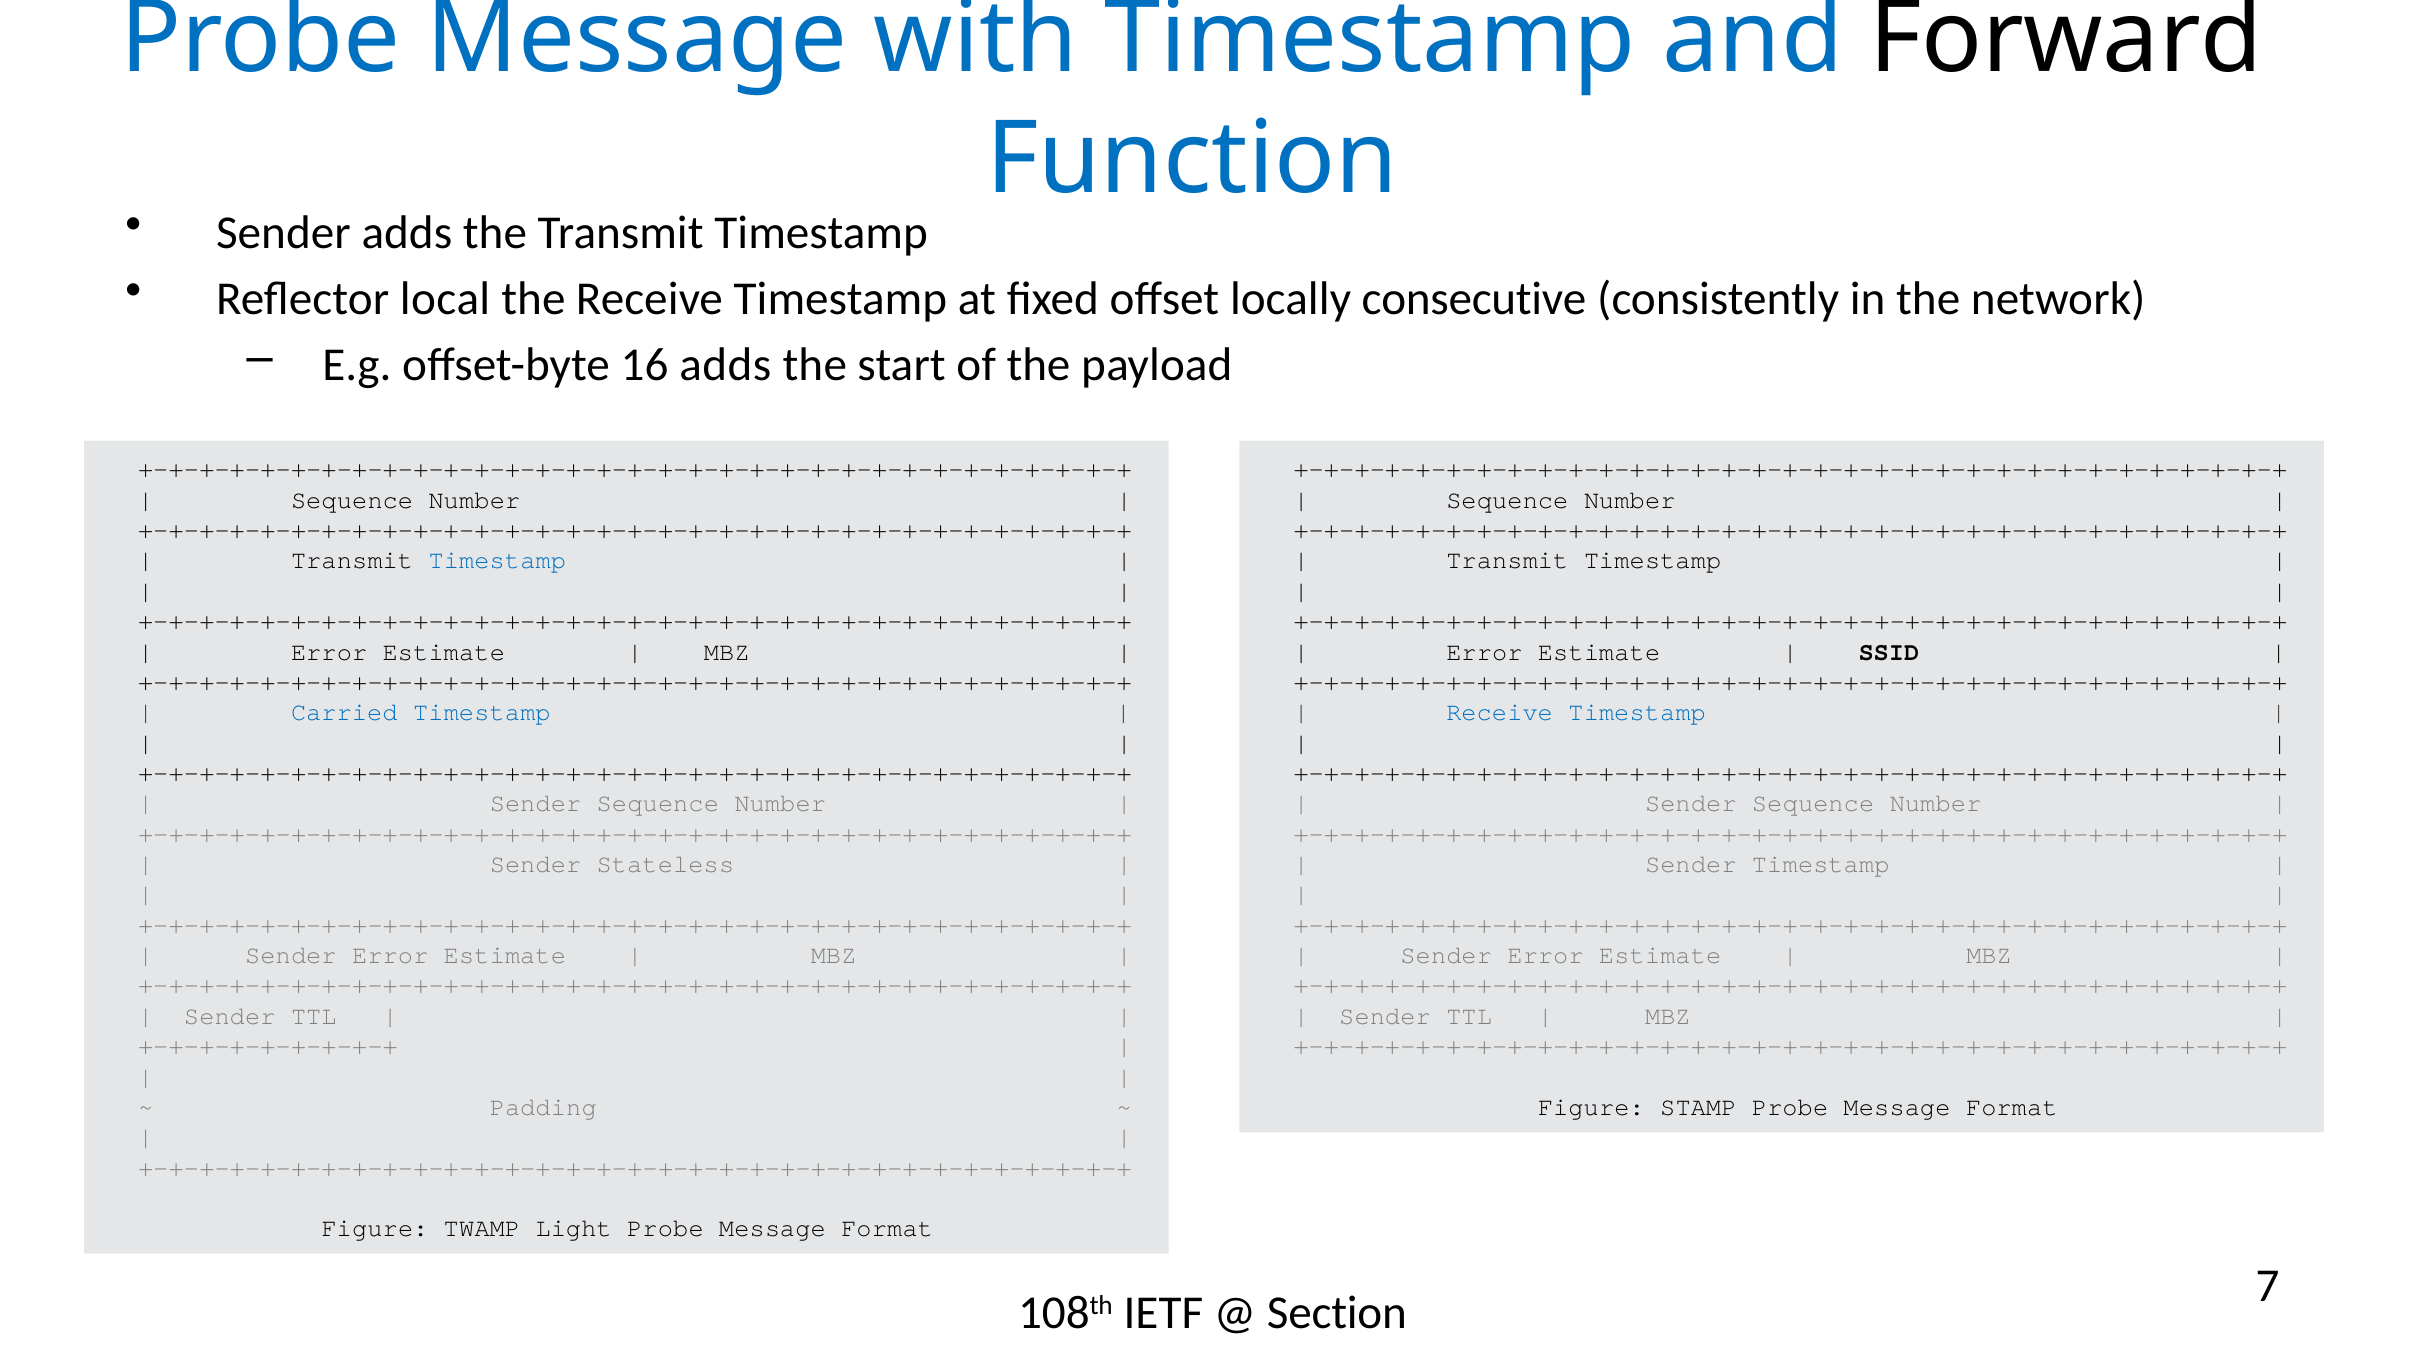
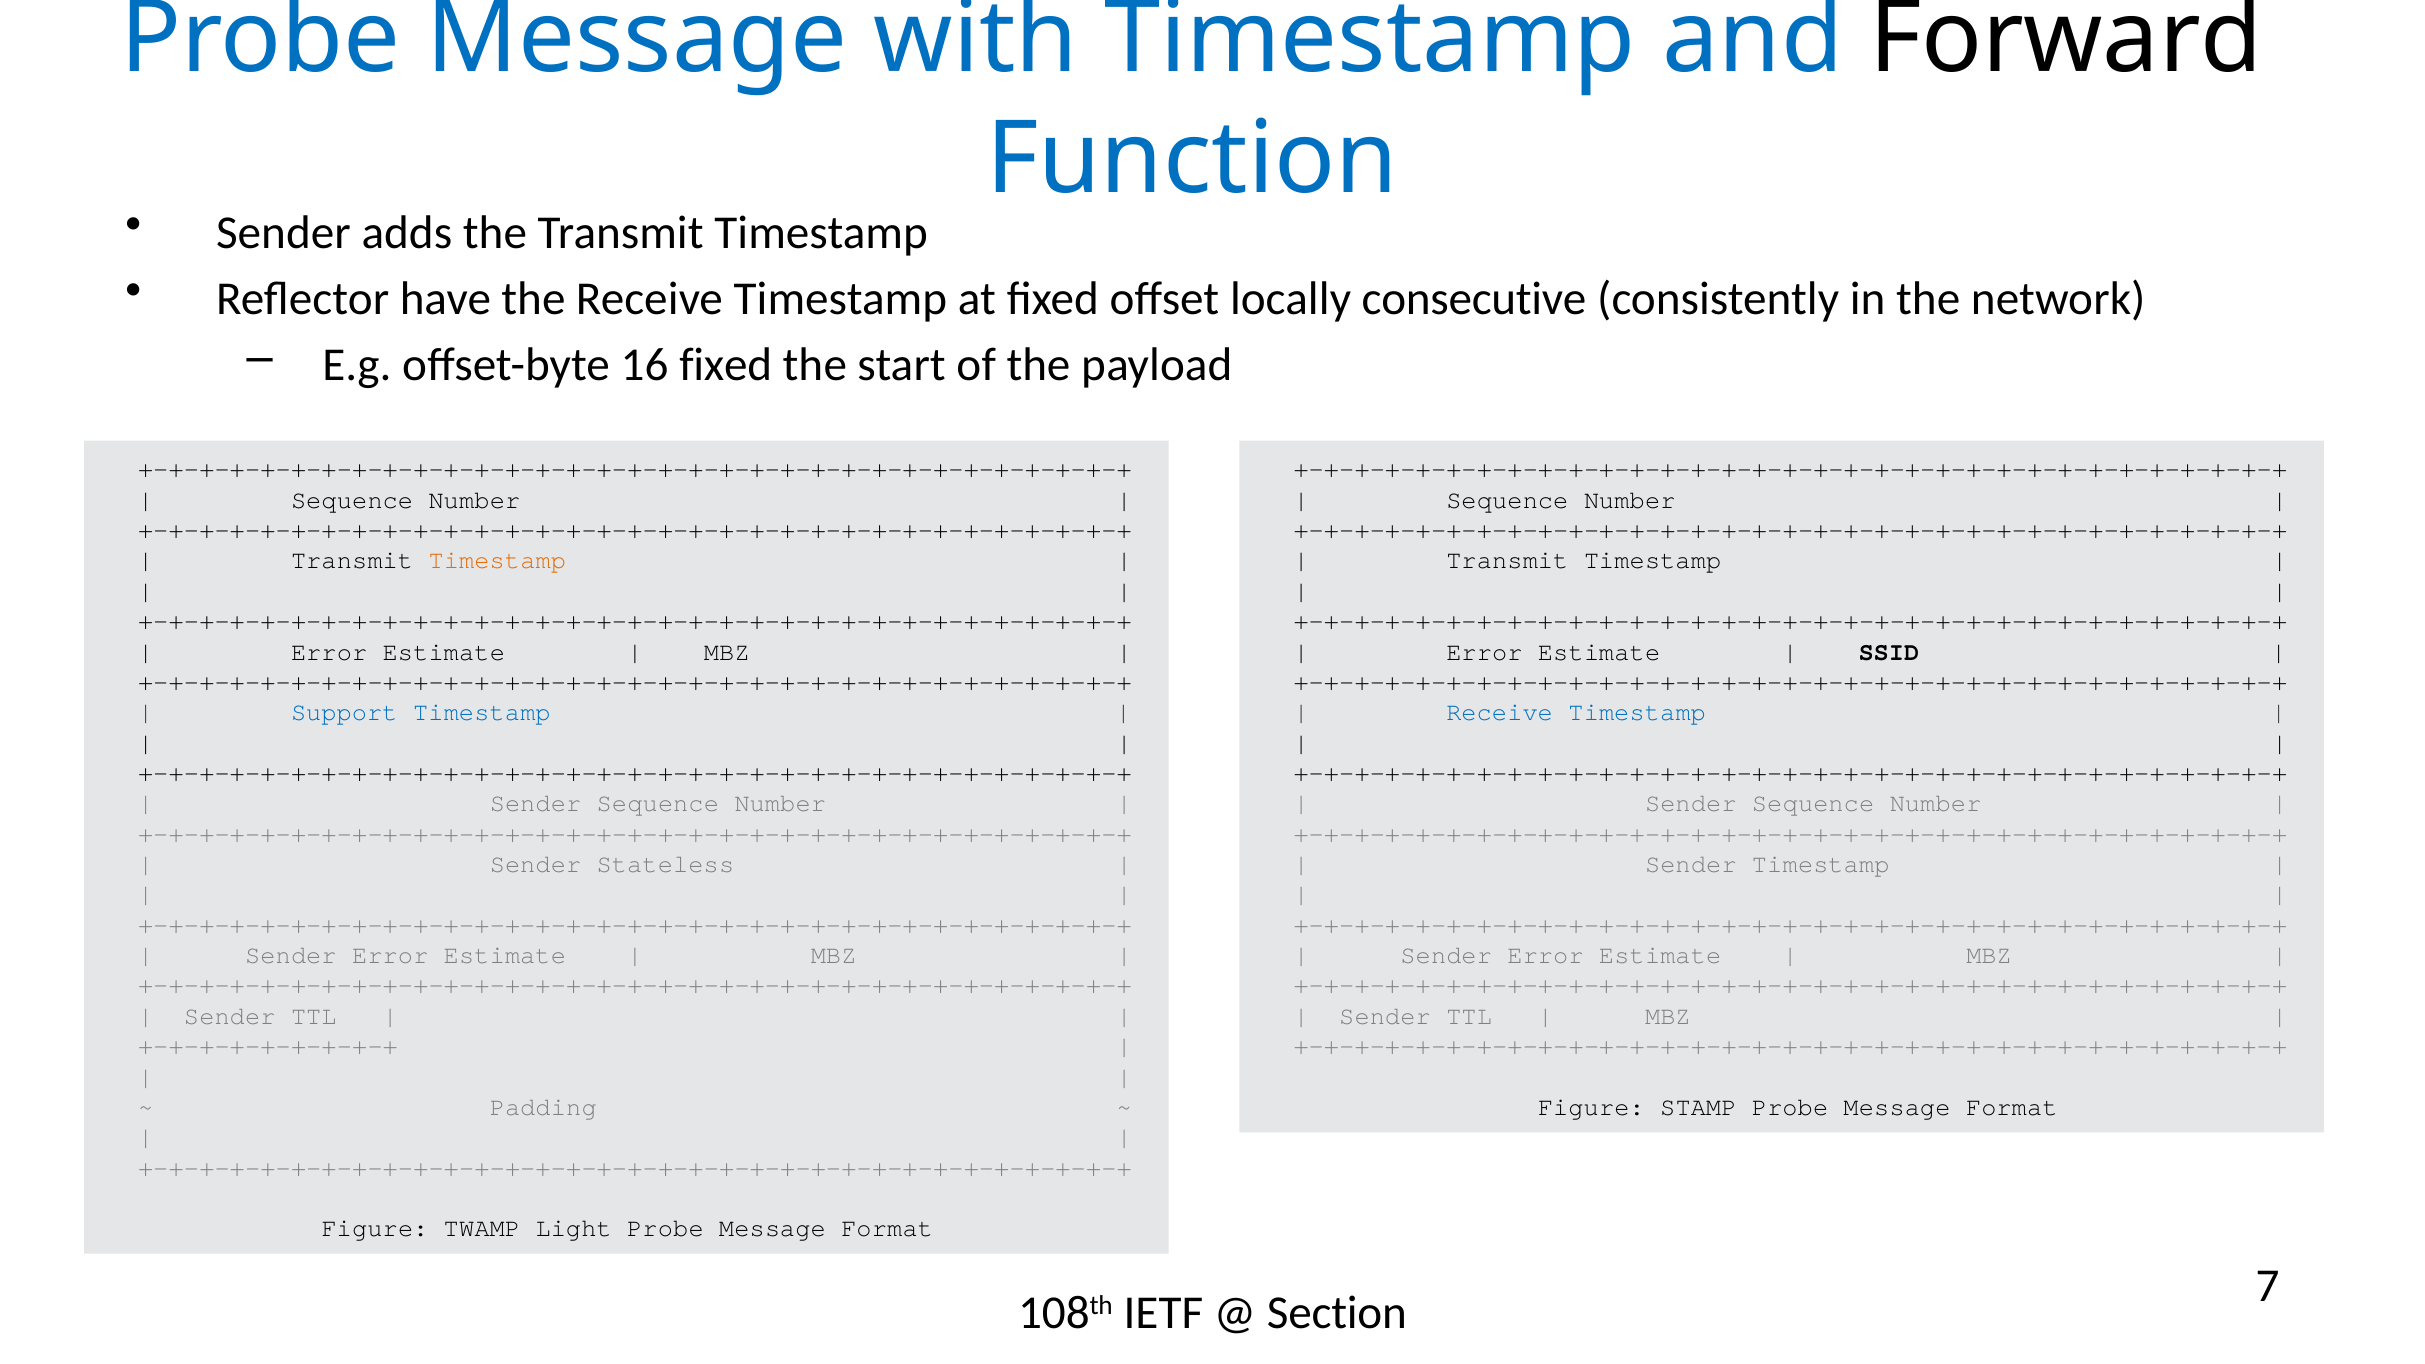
local: local -> have
16 adds: adds -> fixed
Timestamp at (497, 561) colour: blue -> orange
Carried: Carried -> Support
